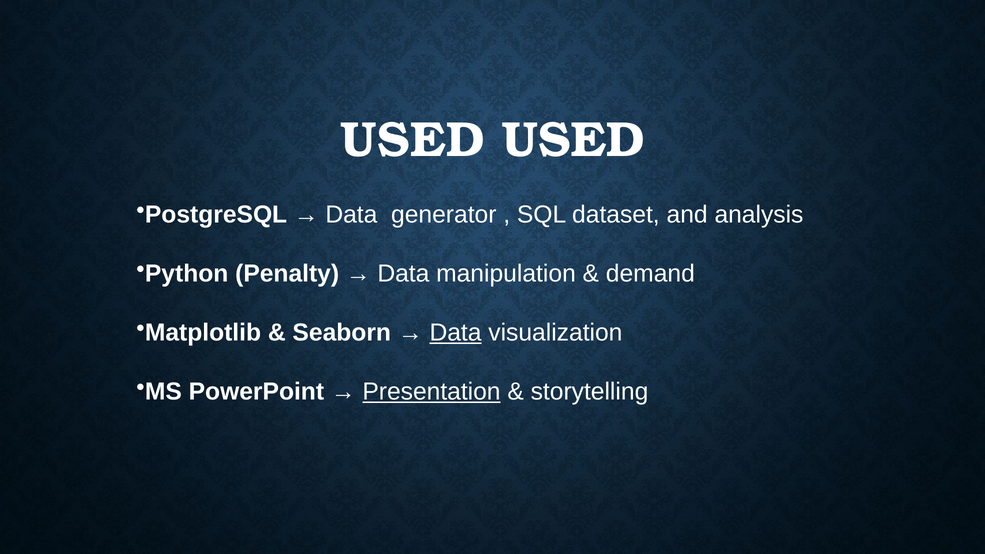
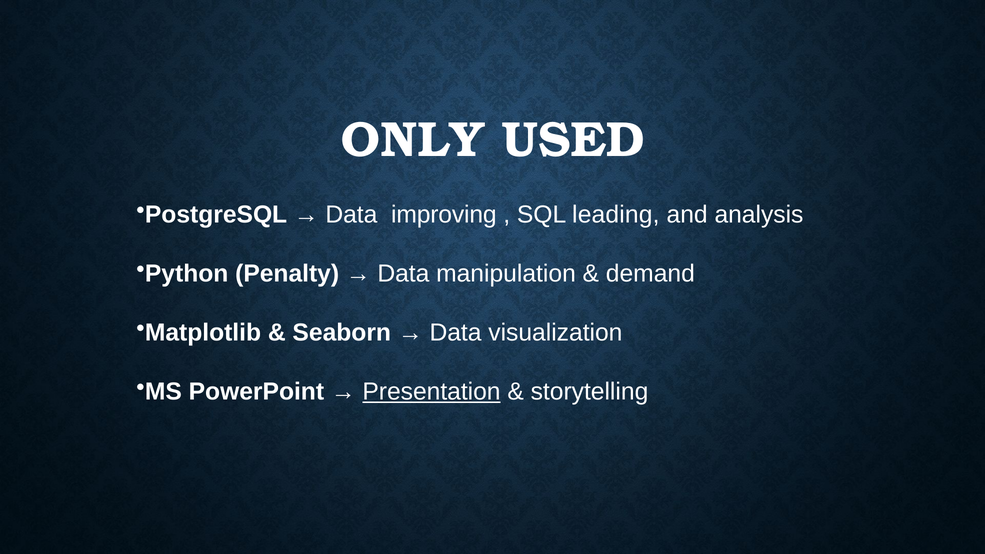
USED at (412, 140): USED -> ONLY
generator: generator -> improving
dataset: dataset -> leading
Data at (456, 333) underline: present -> none
